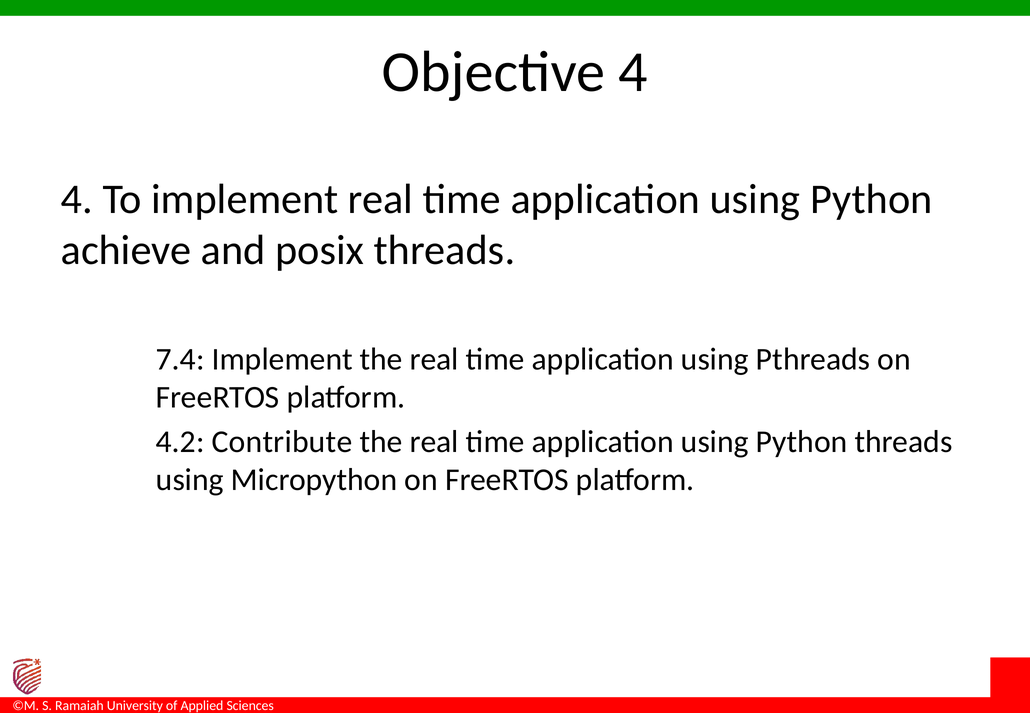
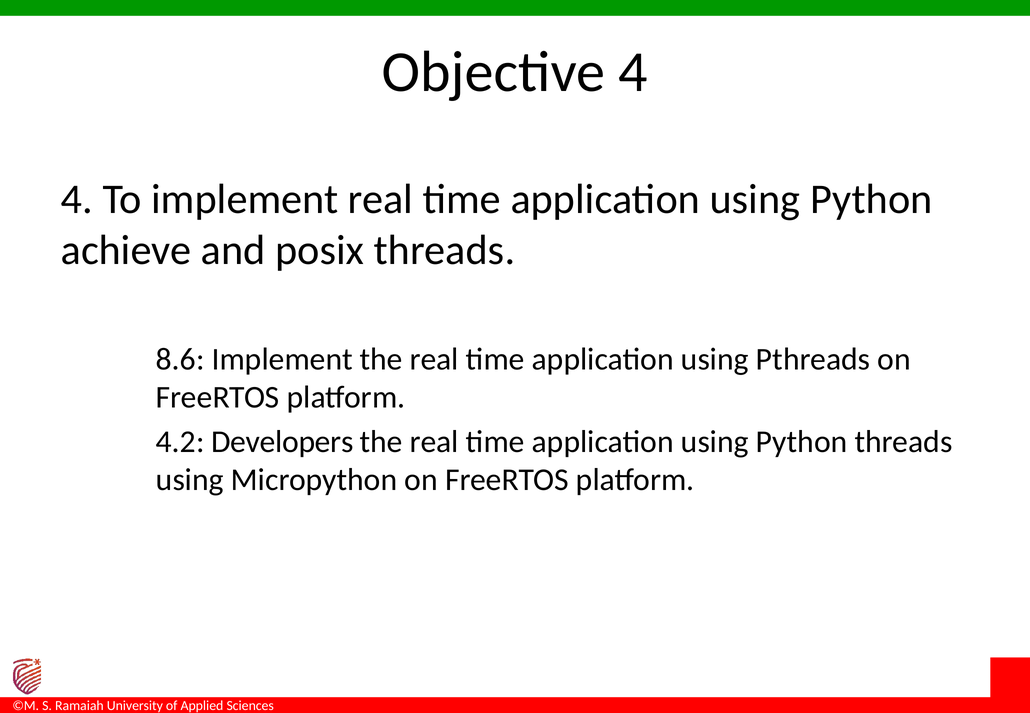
7.4: 7.4 -> 8.6
Contribute: Contribute -> Developers
